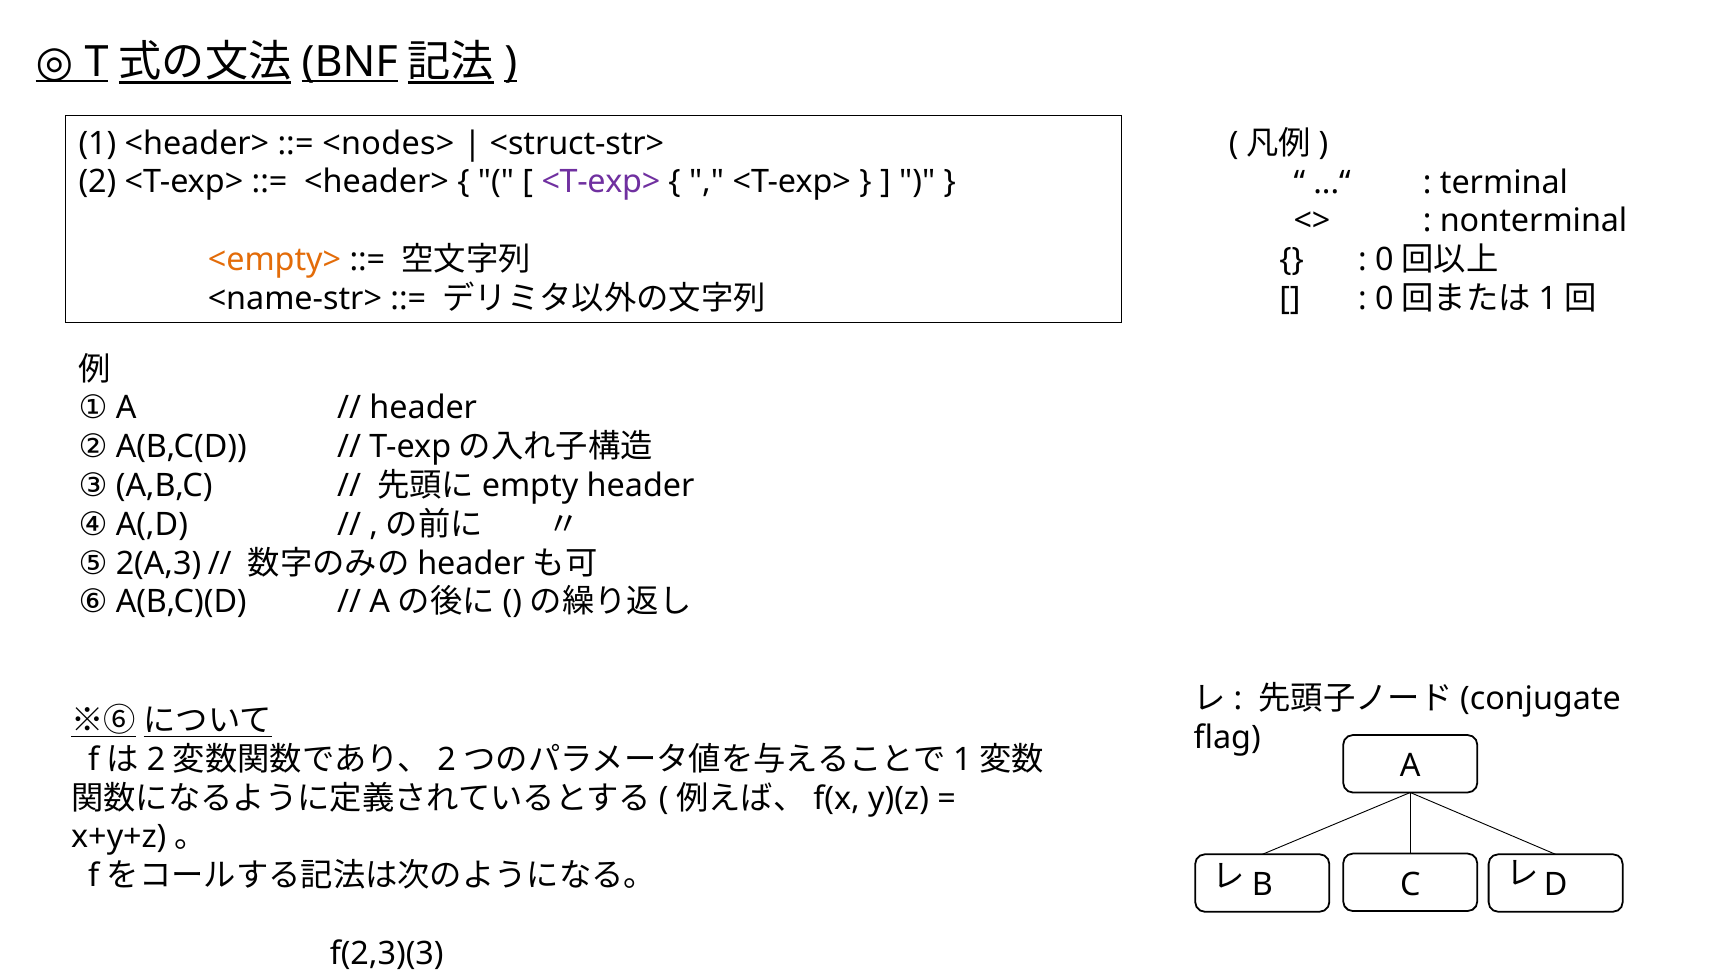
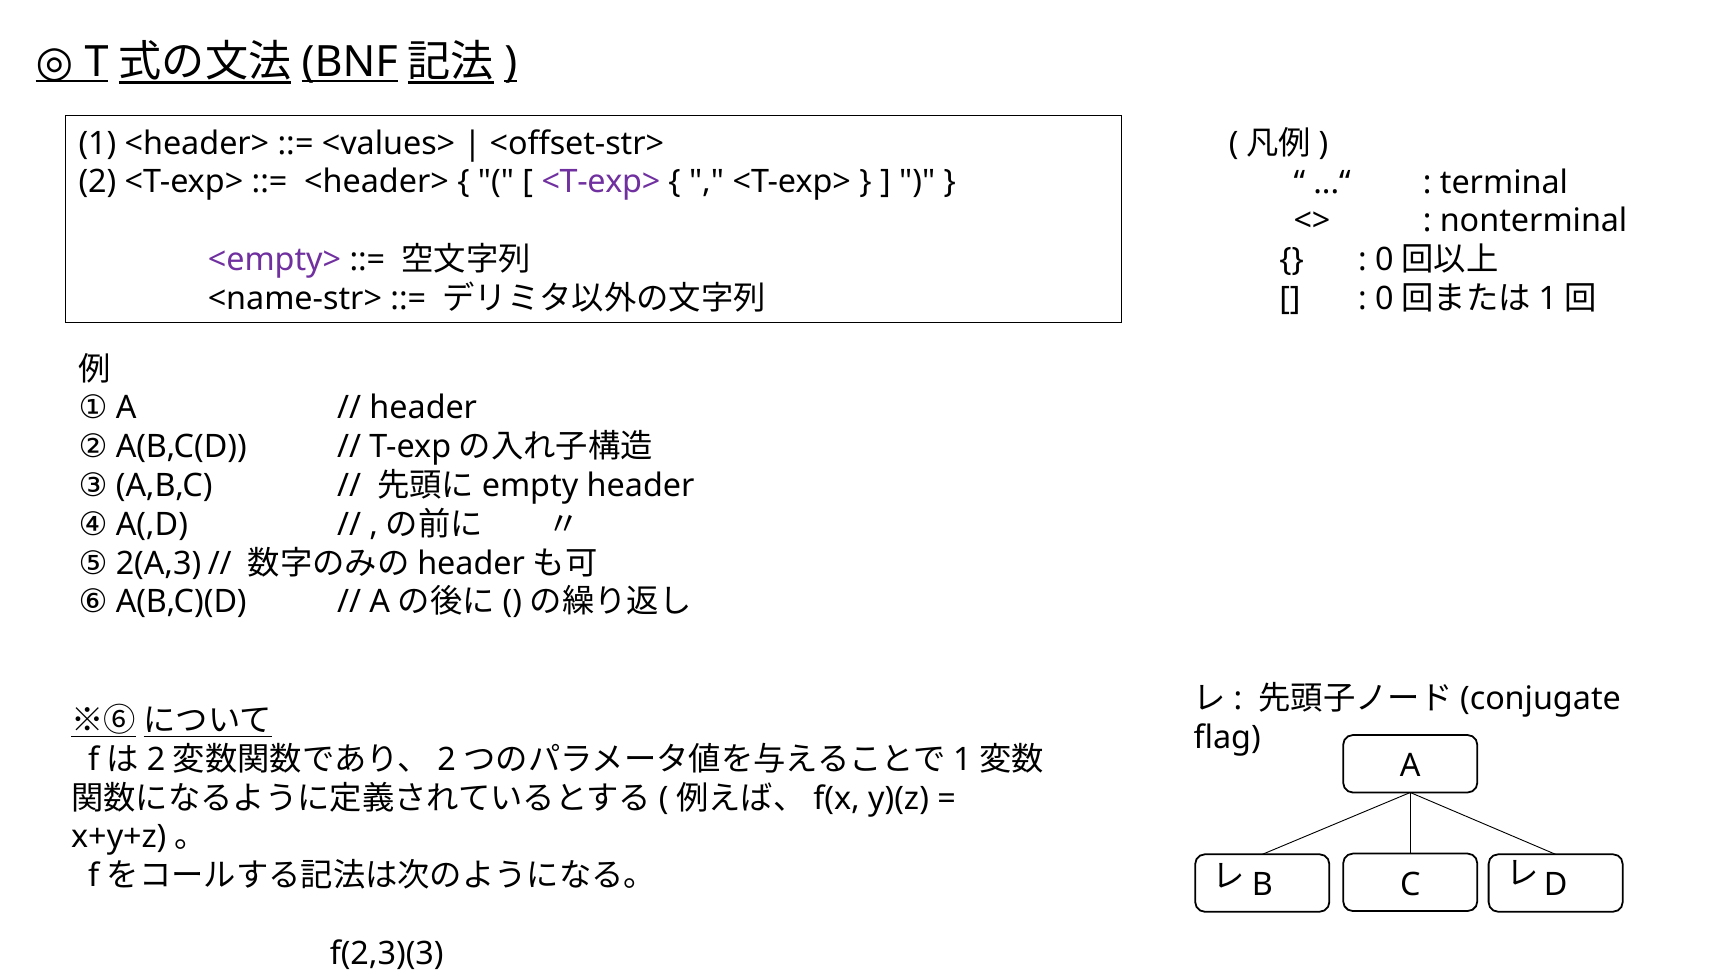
<nodes>: <nodes> -> <values>
<struct-str>: <struct-str> -> <offset-str>
<empty> colour: orange -> purple
